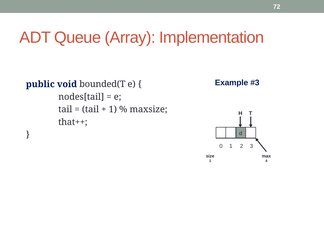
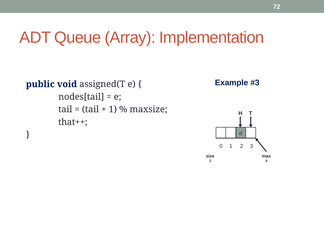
bounded(T: bounded(T -> assigned(T
